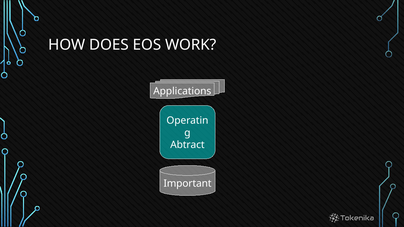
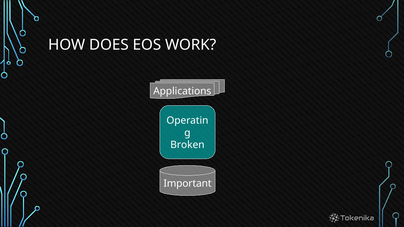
Abtract: Abtract -> Broken
